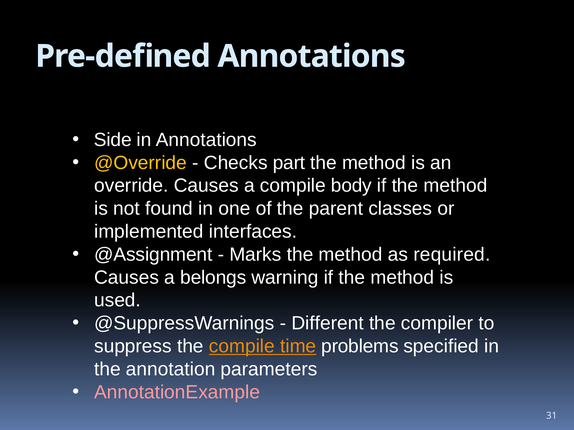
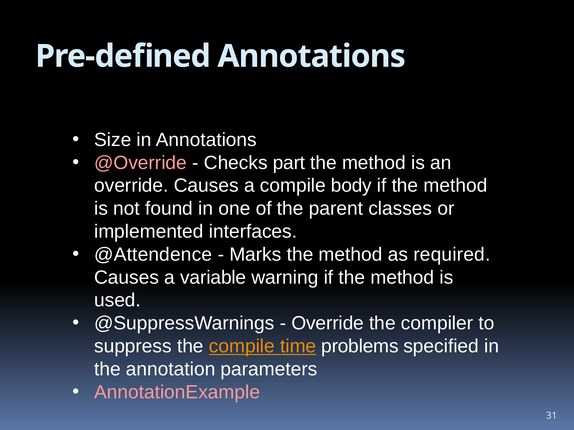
Side: Side -> Size
@Override colour: yellow -> pink
@Assignment: @Assignment -> @Attendence
belongs: belongs -> variable
Different at (328, 324): Different -> Override
